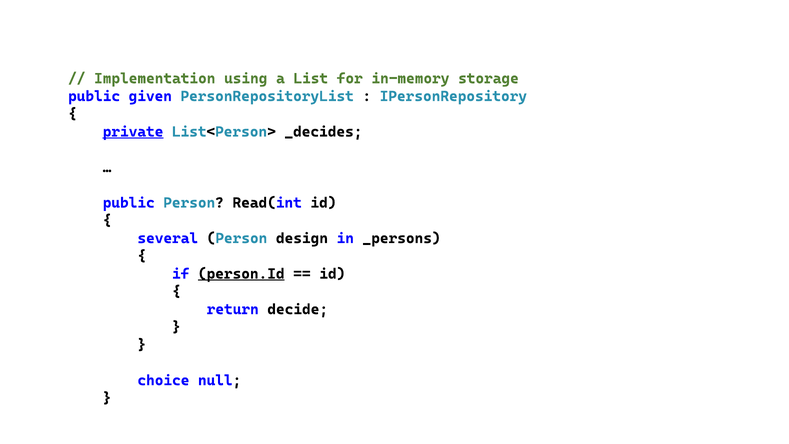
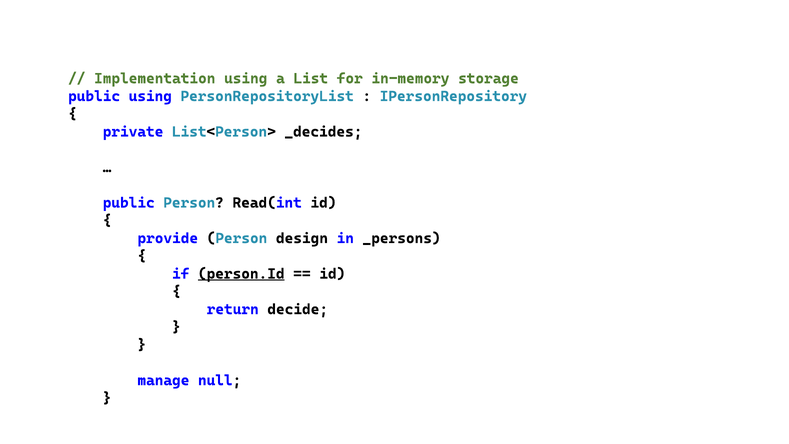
public given: given -> using
private underline: present -> none
several: several -> provide
choice: choice -> manage
